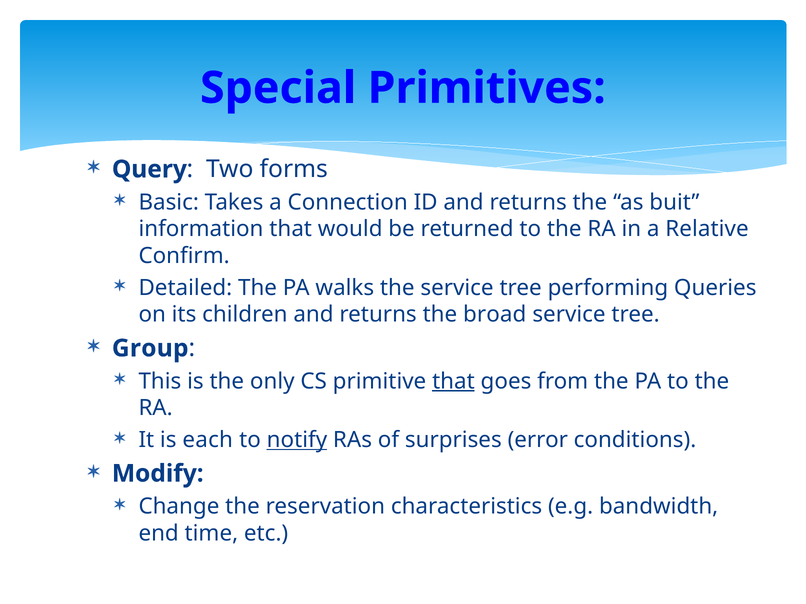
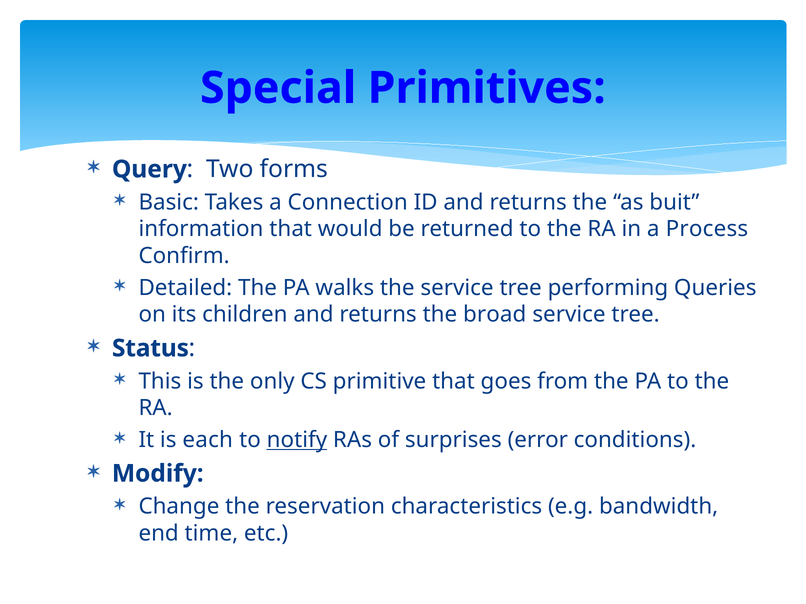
Relative: Relative -> Process
Group: Group -> Status
that at (453, 382) underline: present -> none
